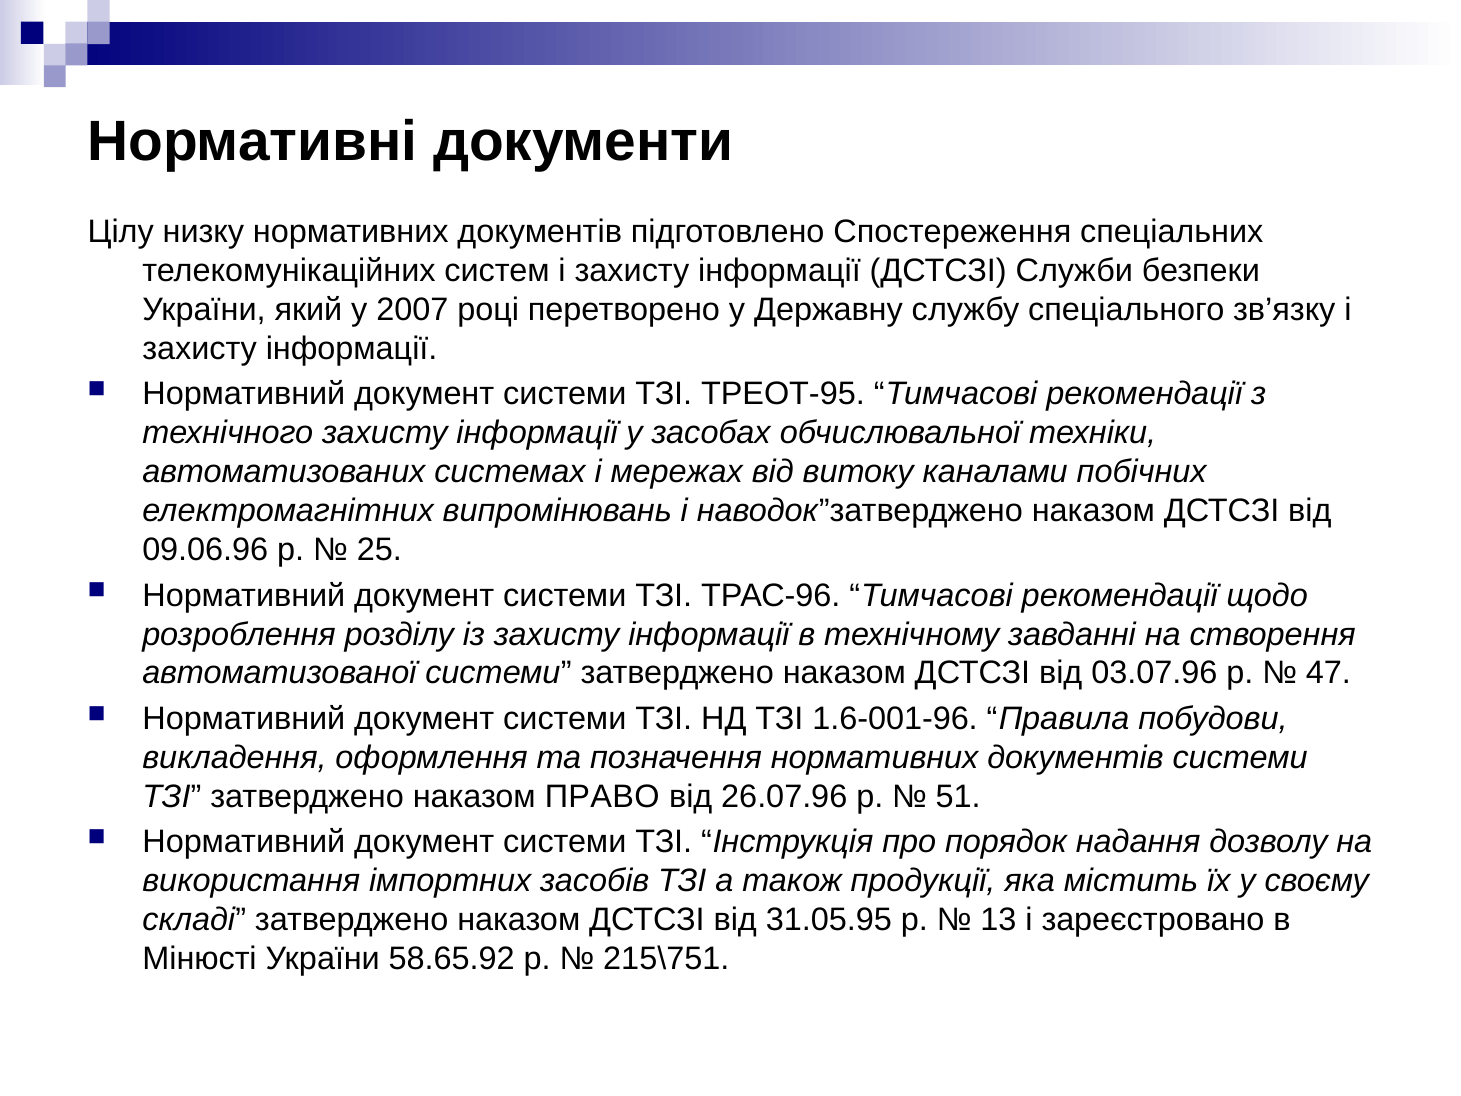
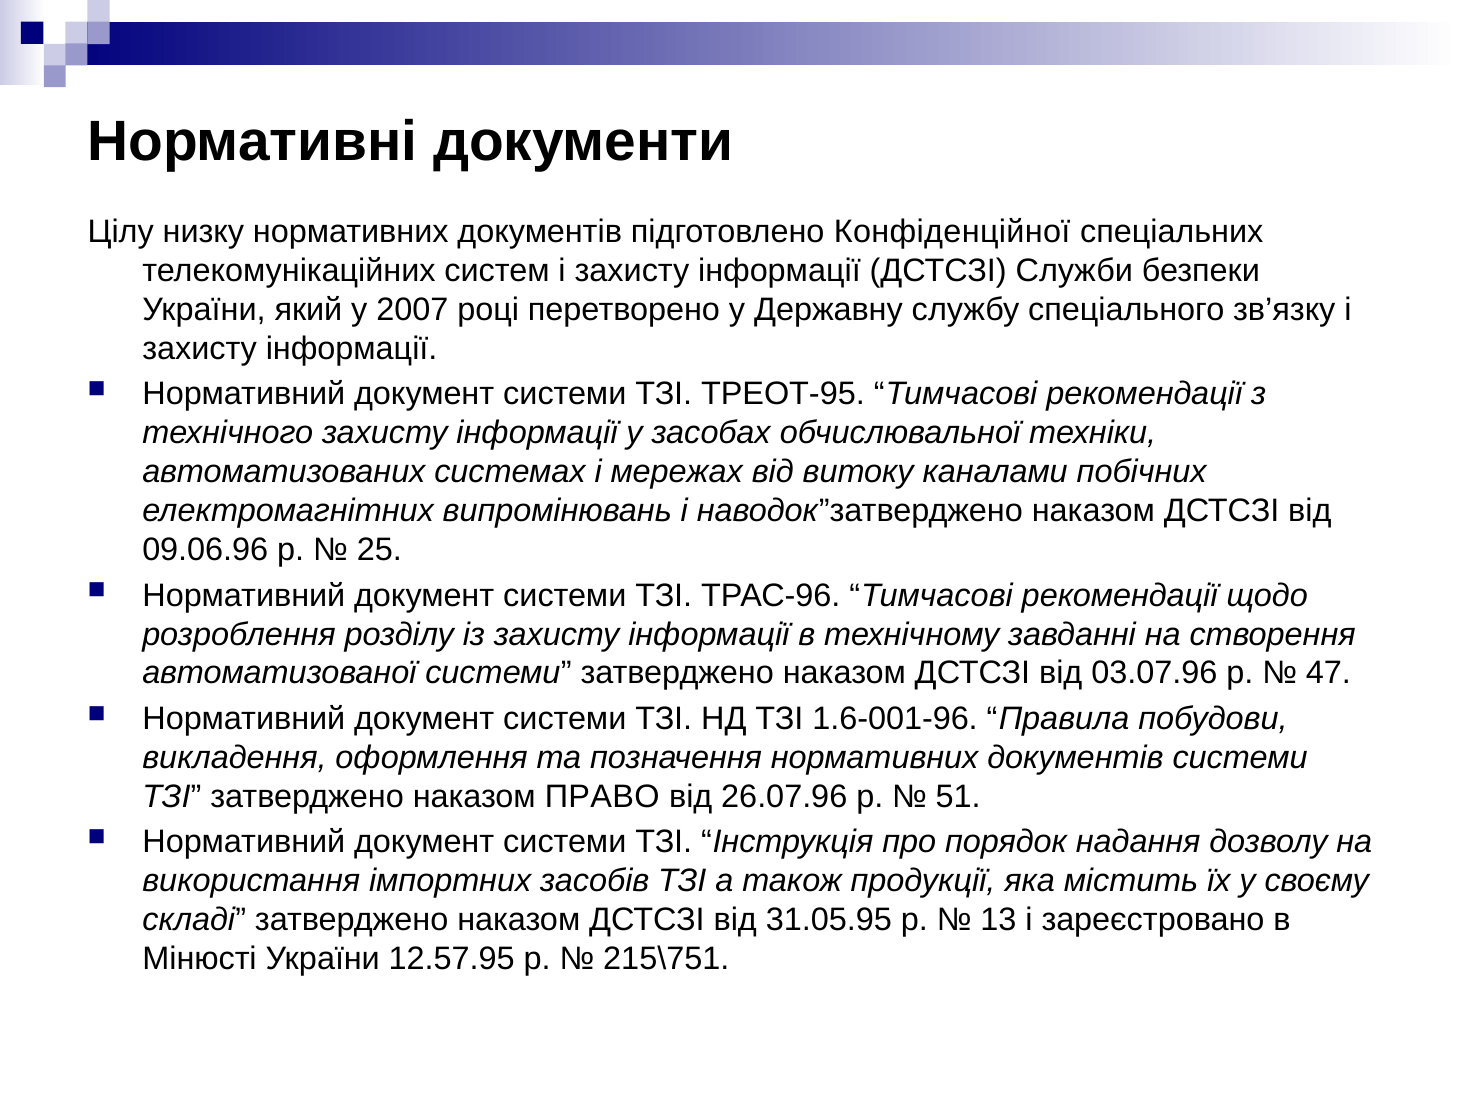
Спостереження: Спостереження -> Конфіденційної
58.65.92: 58.65.92 -> 12.57.95
